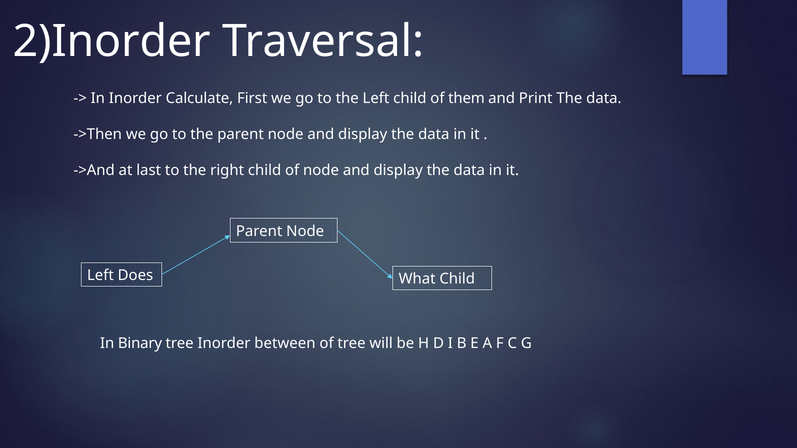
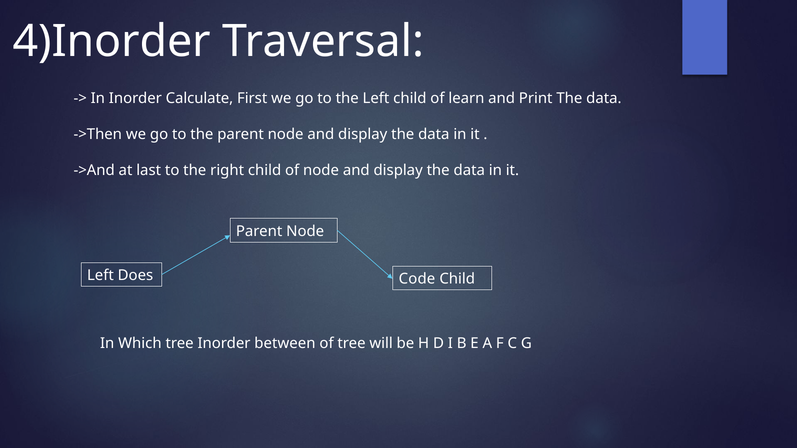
2)Inorder: 2)Inorder -> 4)Inorder
them: them -> learn
What: What -> Code
Binary: Binary -> Which
